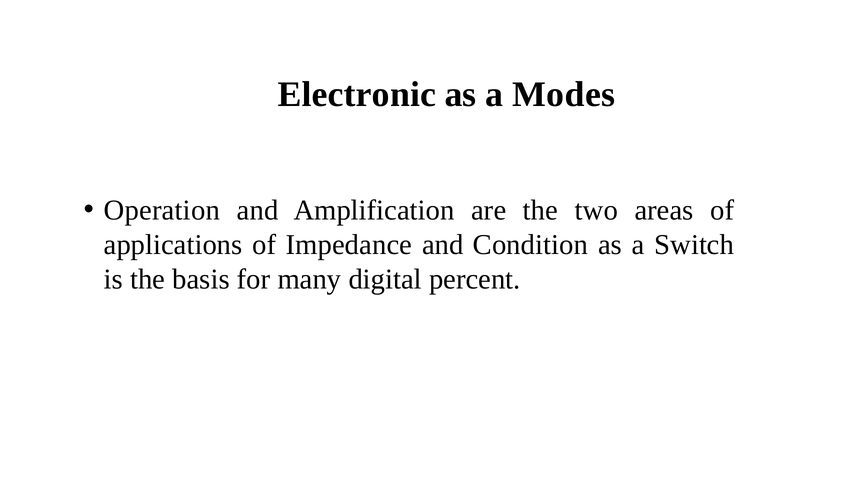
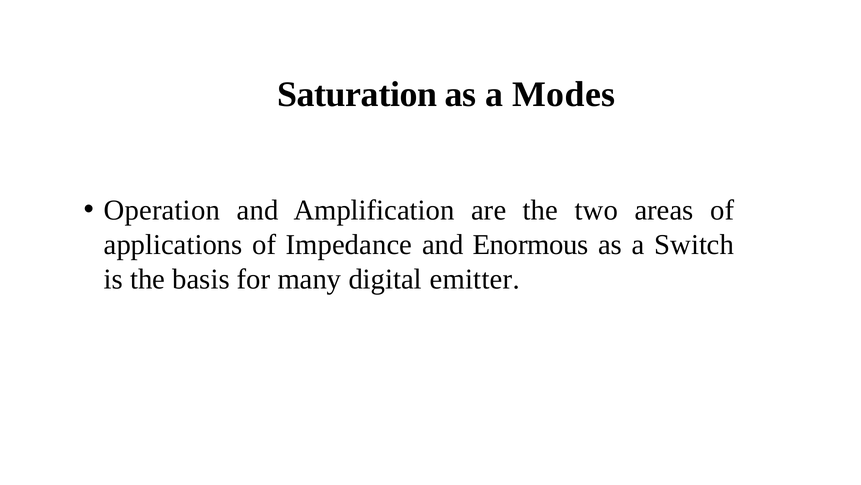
Electronic: Electronic -> Saturation
Condition: Condition -> Enormous
percent: percent -> emitter
